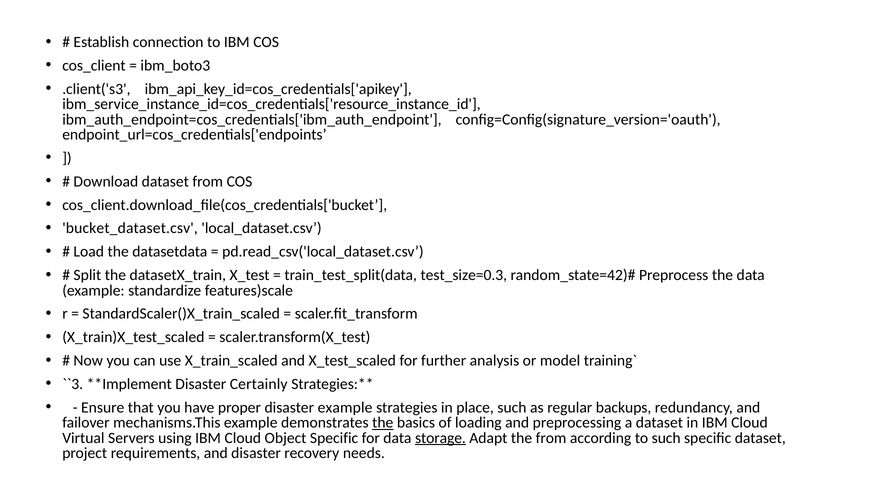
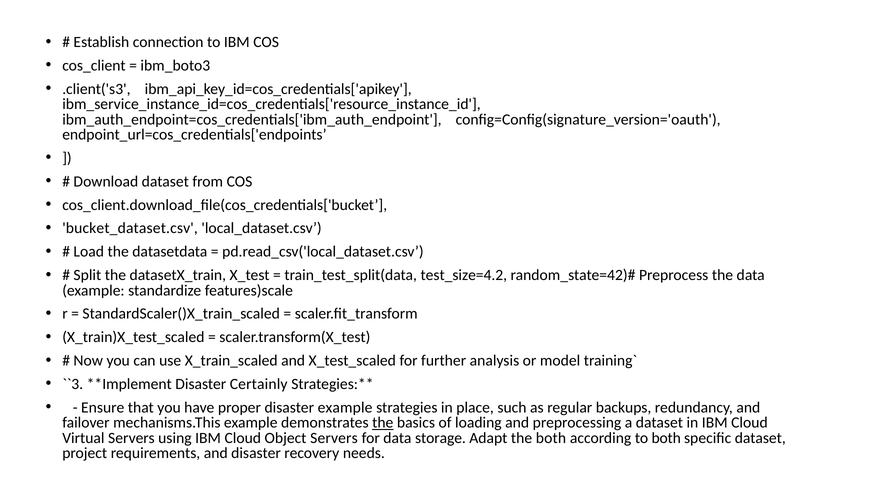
test_size=0.3: test_size=0.3 -> test_size=4.2
Object Specific: Specific -> Servers
storage underline: present -> none
the from: from -> both
to such: such -> both
